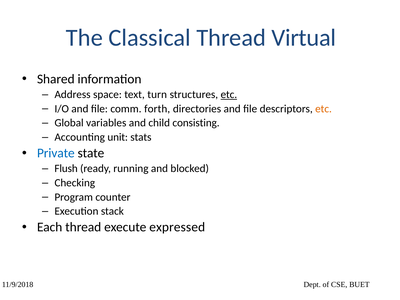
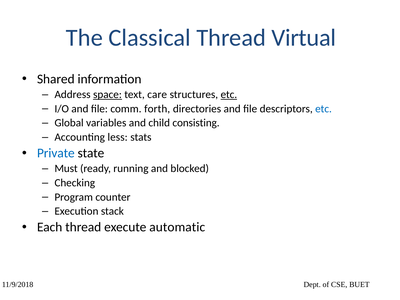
space underline: none -> present
turn: turn -> care
etc at (323, 109) colour: orange -> blue
unit: unit -> less
Flush: Flush -> Must
expressed: expressed -> automatic
